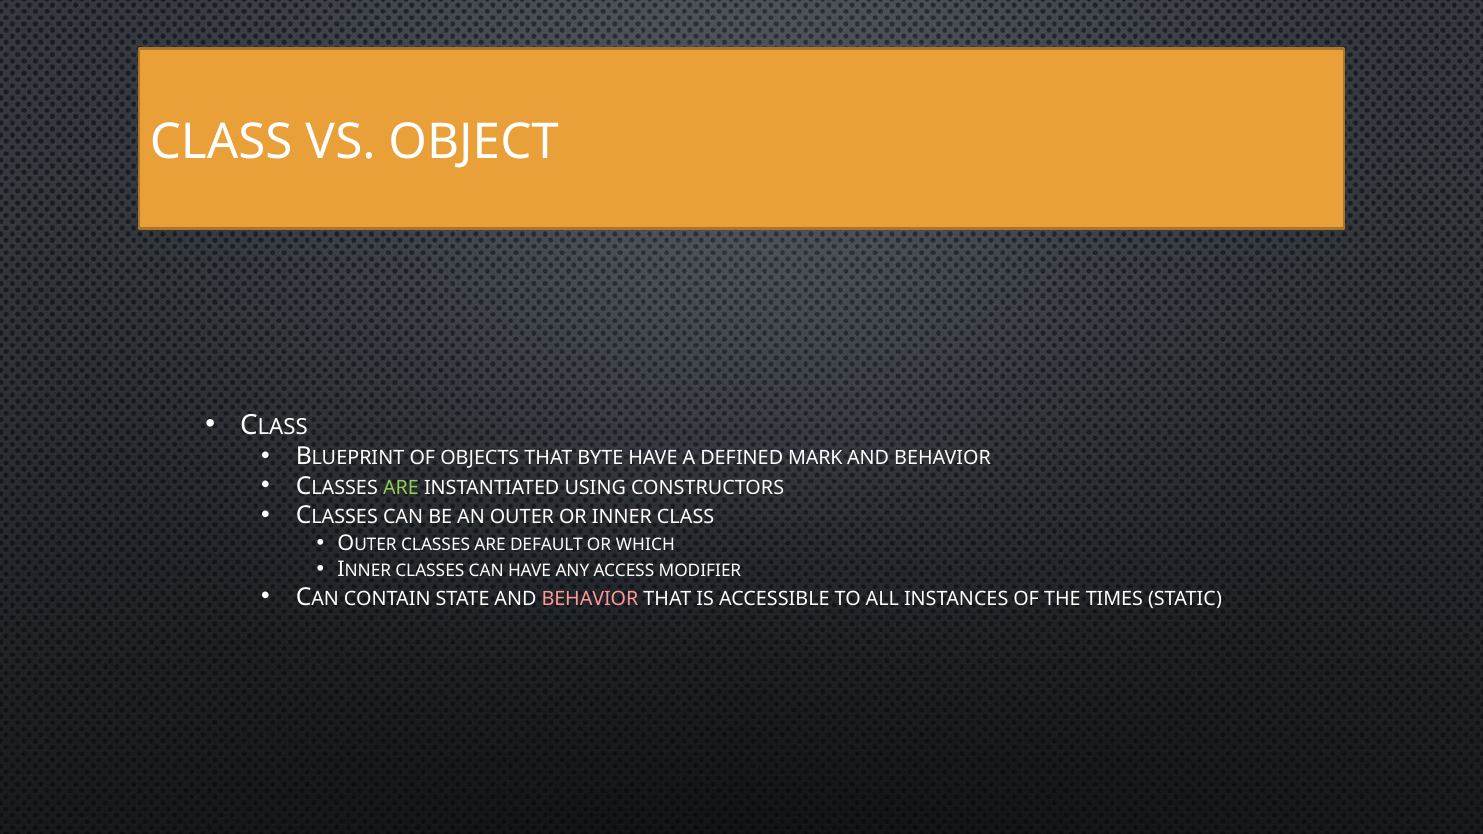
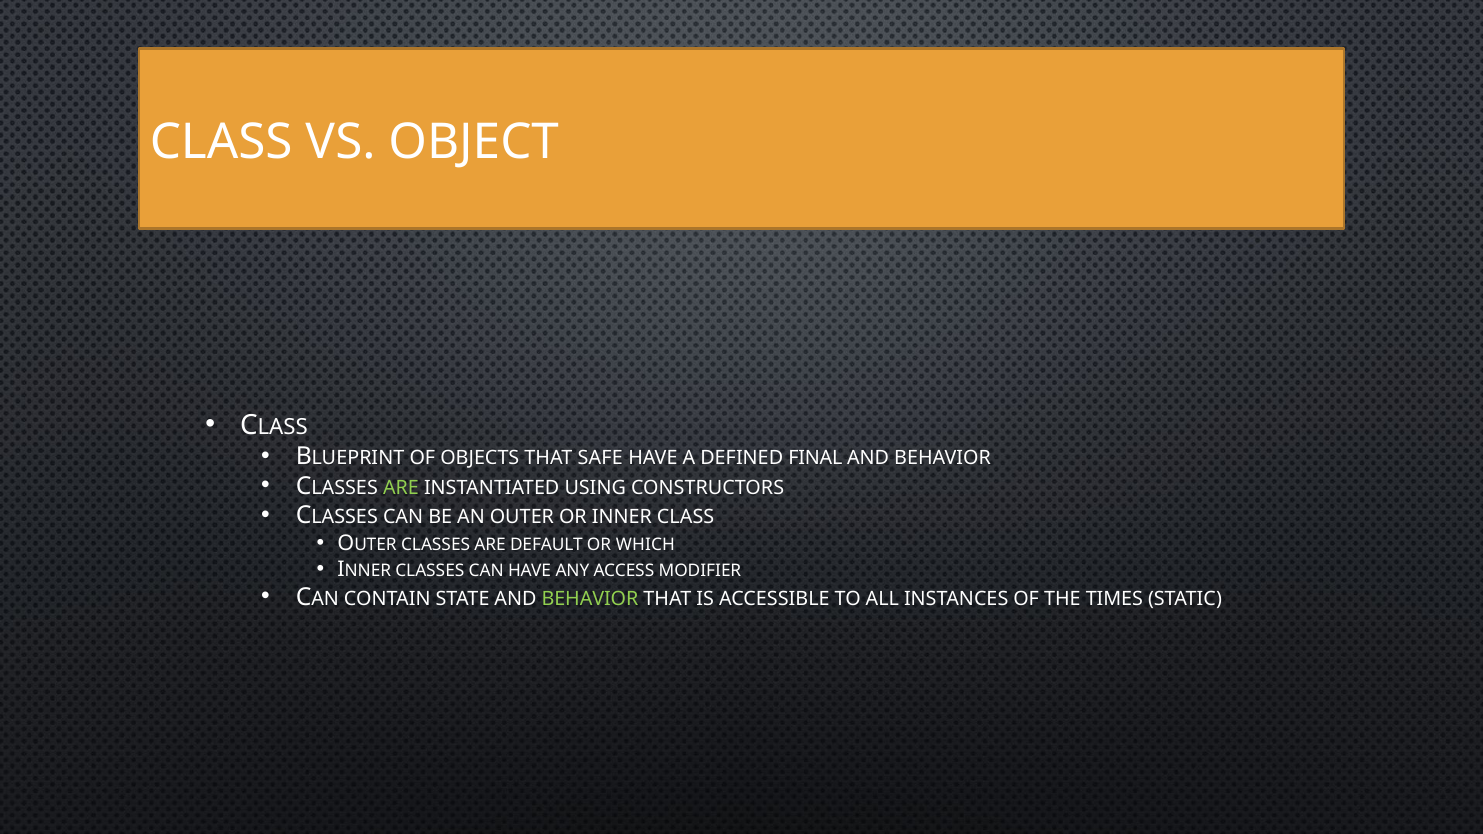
BYTE: BYTE -> SAFE
MARK: MARK -> FINAL
BEHAVIOR at (590, 599) colour: pink -> light green
